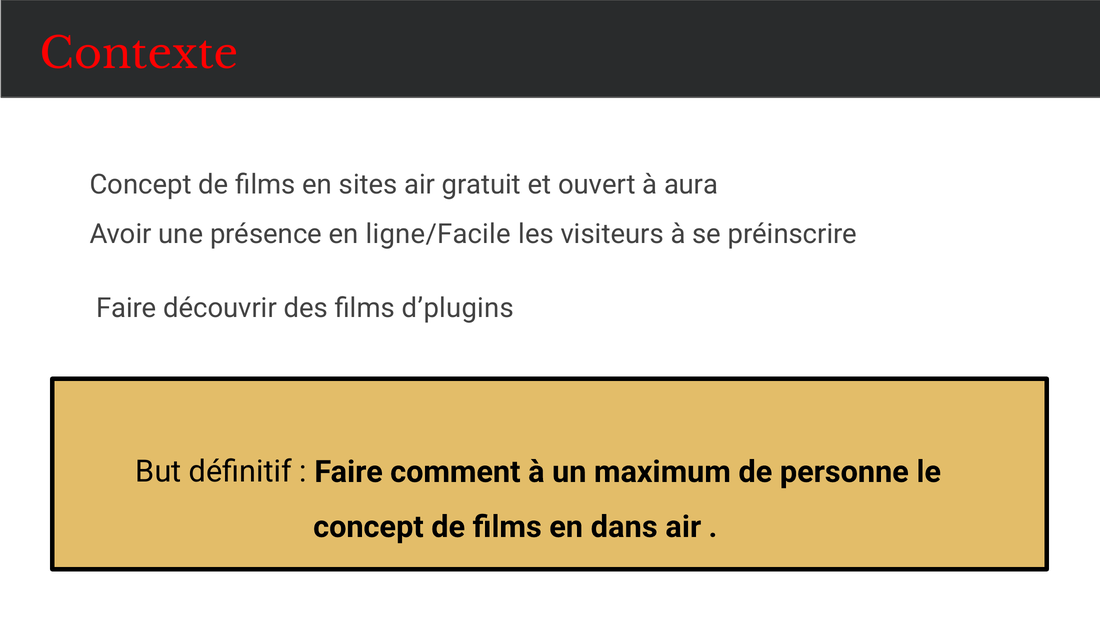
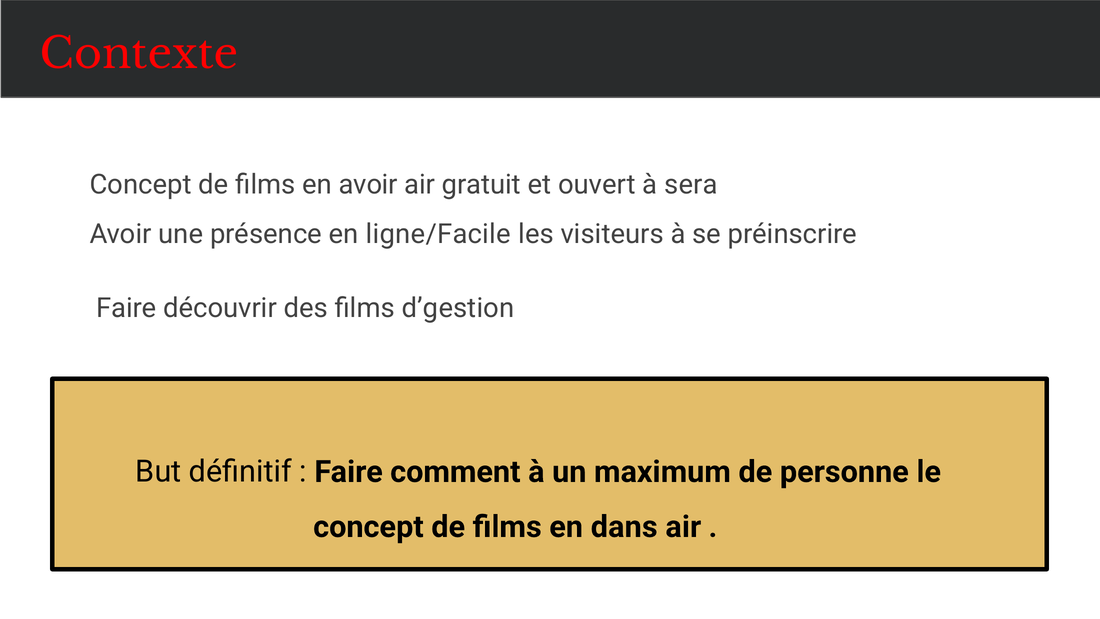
sites: sites -> avoir
aura: aura -> sera
d’plugins: d’plugins -> d’gestion
